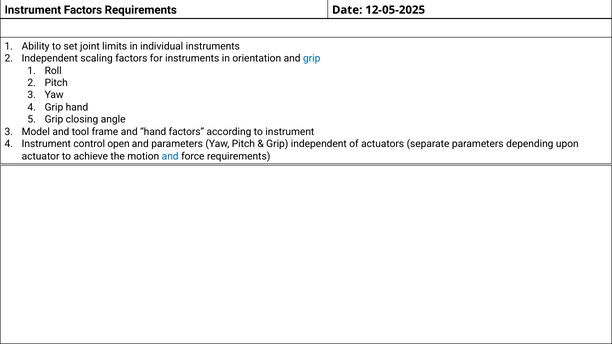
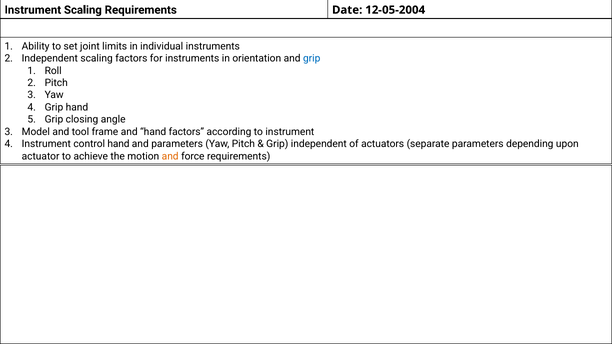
Instrument Factors: Factors -> Scaling
12-05-2025: 12-05-2025 -> 12-05-2004
control open: open -> hand
and at (170, 156) colour: blue -> orange
